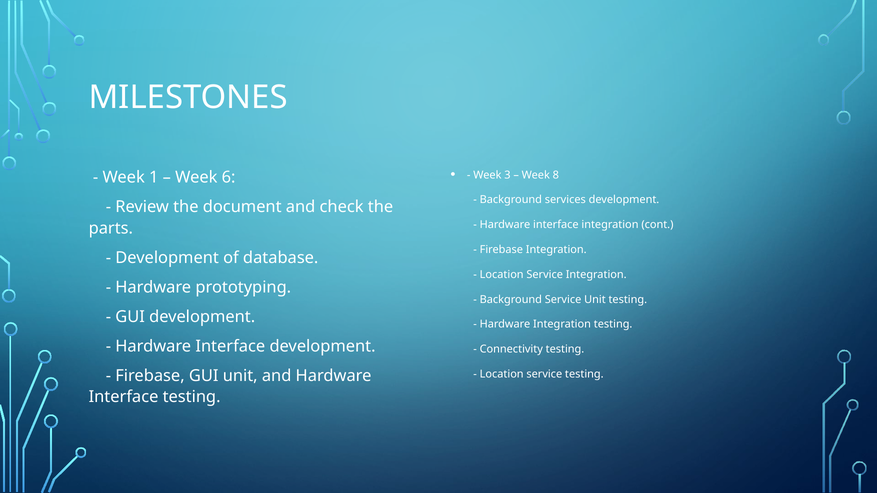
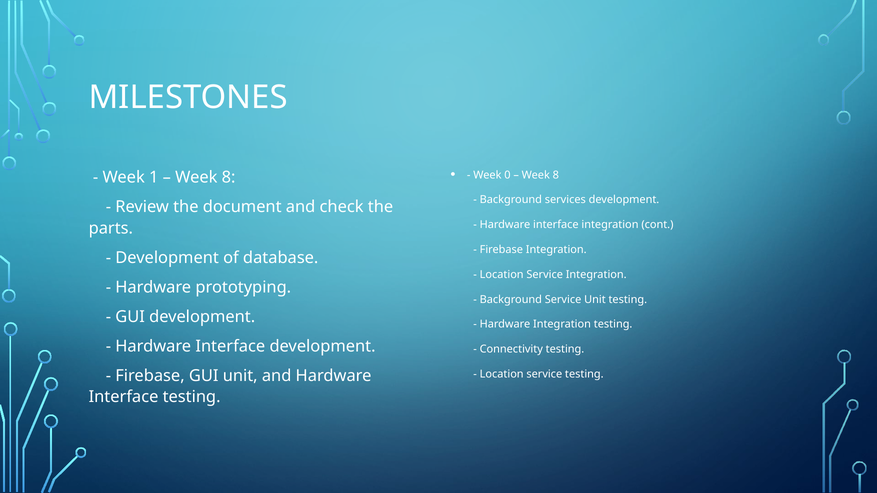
3: 3 -> 0
6 at (229, 178): 6 -> 8
